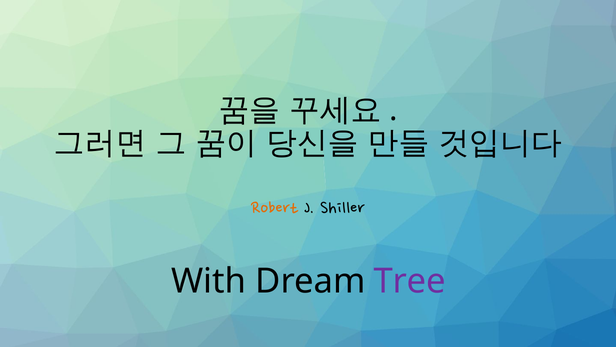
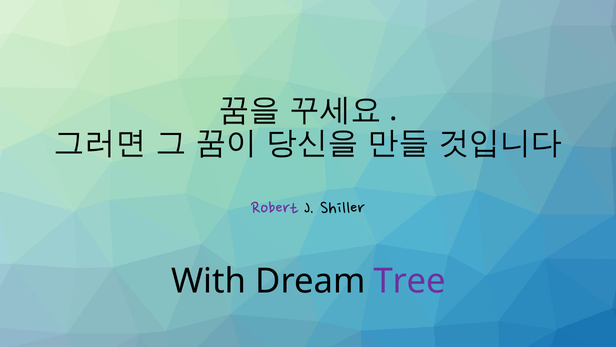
Robert colour: orange -> purple
